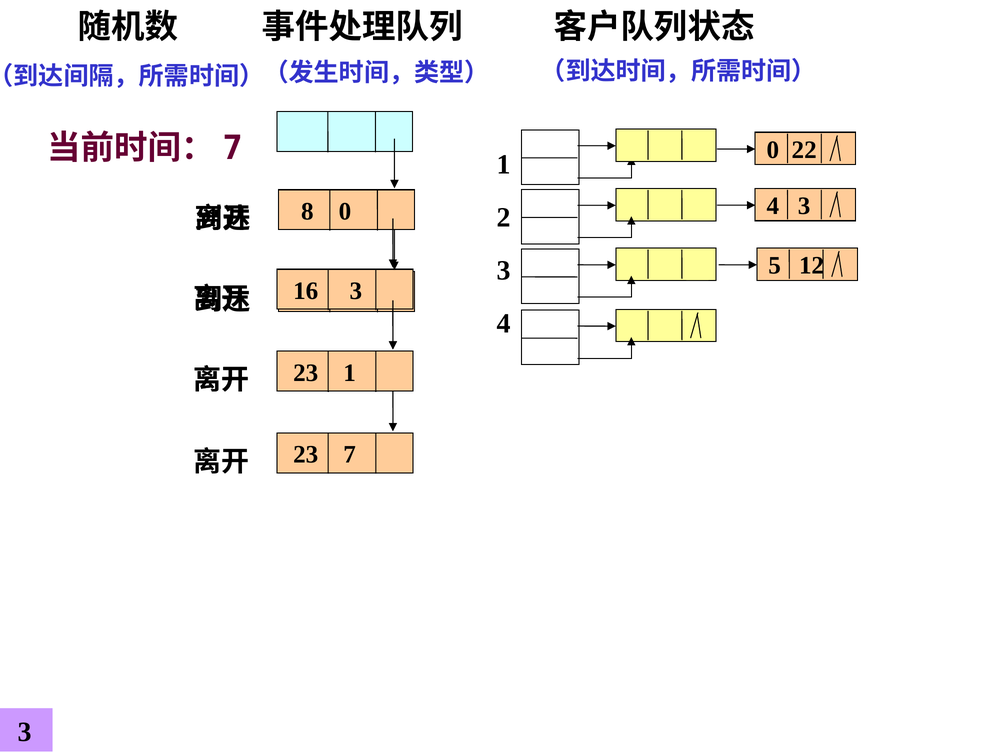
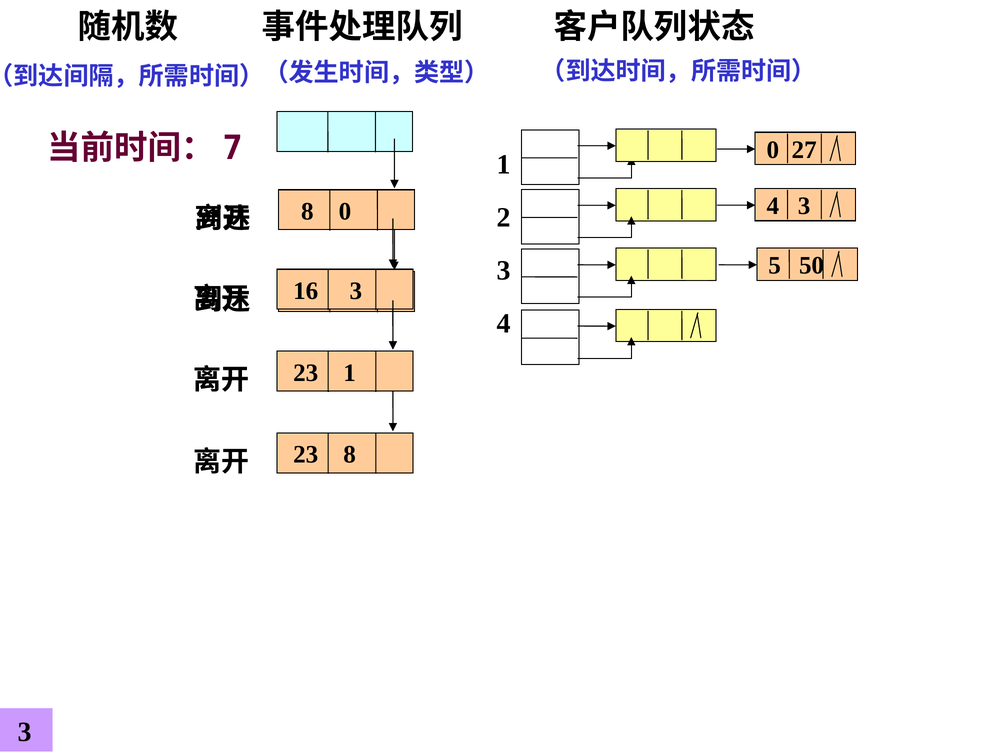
22: 22 -> 27
12: 12 -> 50
23 7: 7 -> 8
